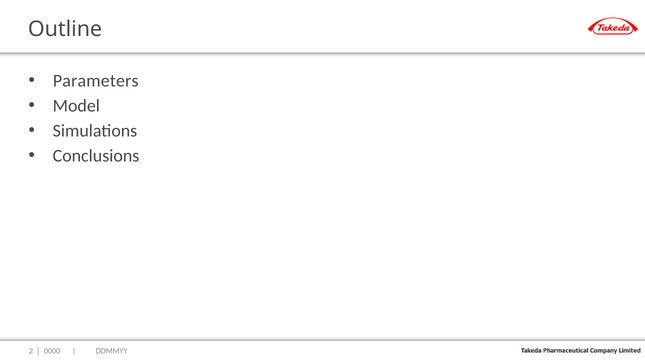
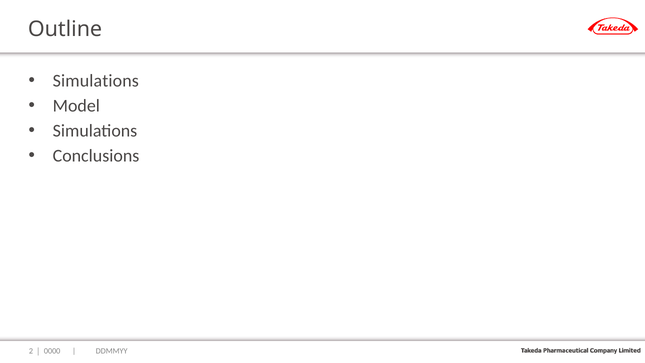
Parameters at (96, 81): Parameters -> Simulations
